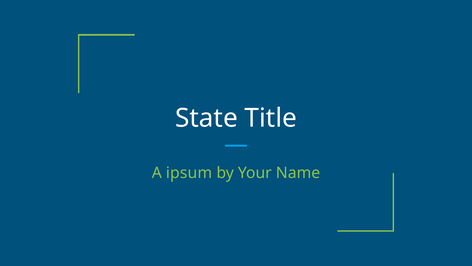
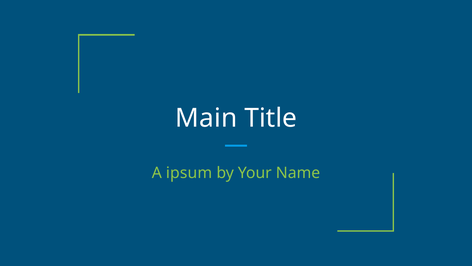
State: State -> Main
